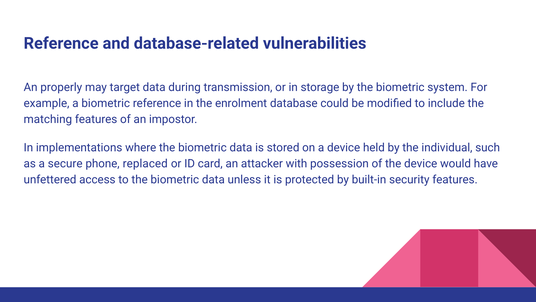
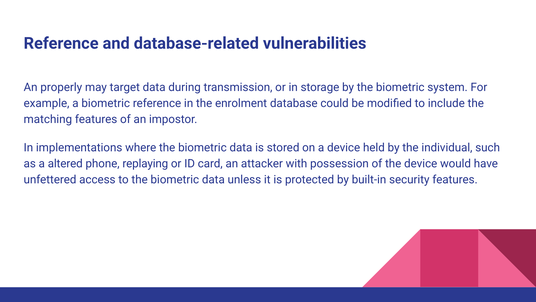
secure: secure -> altered
replaced: replaced -> replaying
